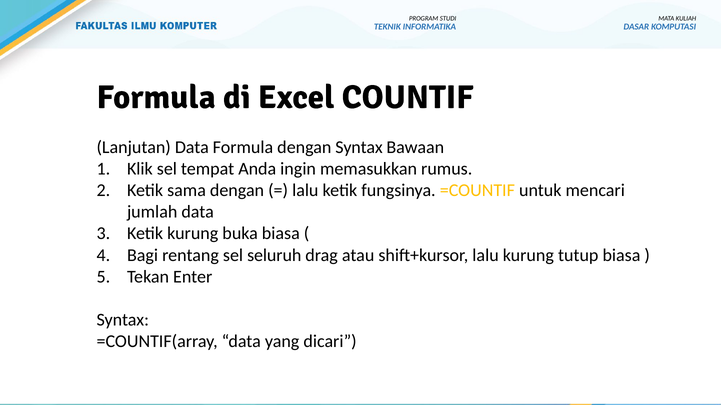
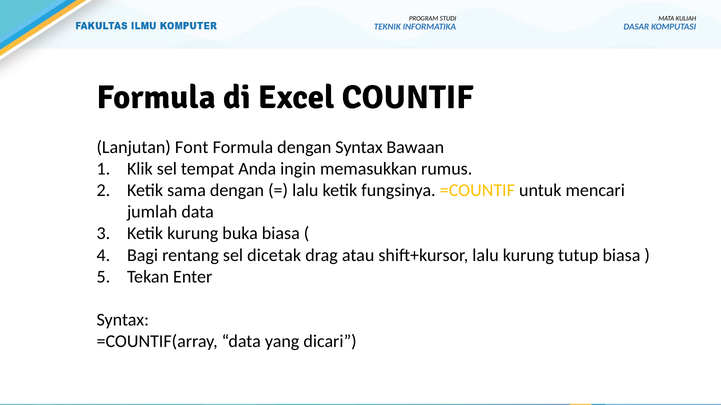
Lanjutan Data: Data -> Font
seluruh: seluruh -> dicetak
